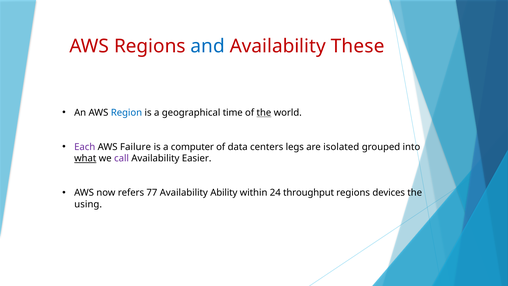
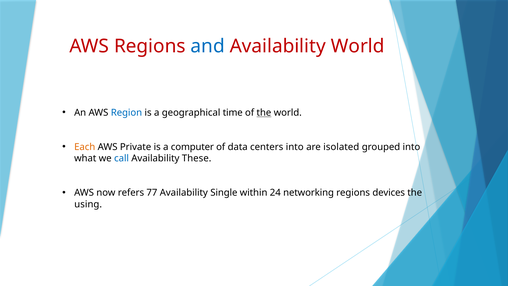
Availability These: These -> World
Each colour: purple -> orange
Failure: Failure -> Private
centers legs: legs -> into
what underline: present -> none
call colour: purple -> blue
Easier: Easier -> These
Ability: Ability -> Single
throughput: throughput -> networking
